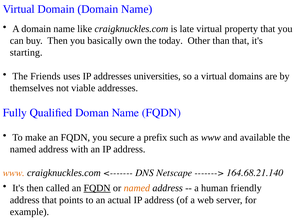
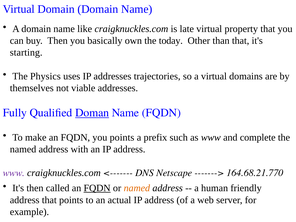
Friends: Friends -> Physics
universities: universities -> trajectories
Doman underline: none -> present
you secure: secure -> points
available: available -> complete
www at (14, 173) colour: orange -> purple
164.68.21.140: 164.68.21.140 -> 164.68.21.770
